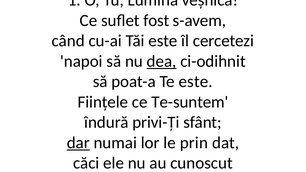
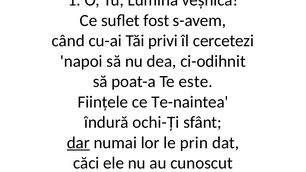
Tăi este: este -> privi
dea underline: present -> none
Te-suntem: Te-suntem -> Te-naintea
privi-Ți: privi-Ți -> ochi-Ți
